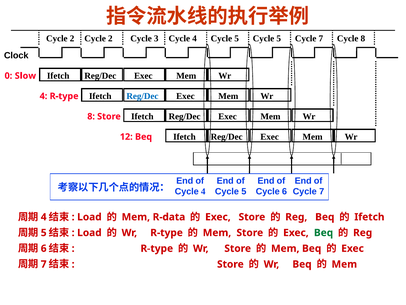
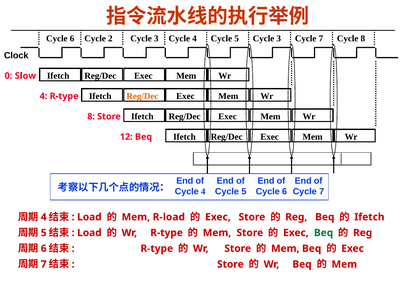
2 at (72, 38): 2 -> 6
5 Cycle 5: 5 -> 3
Reg/Dec at (142, 96) colour: blue -> orange
R-data: R-data -> R-load
